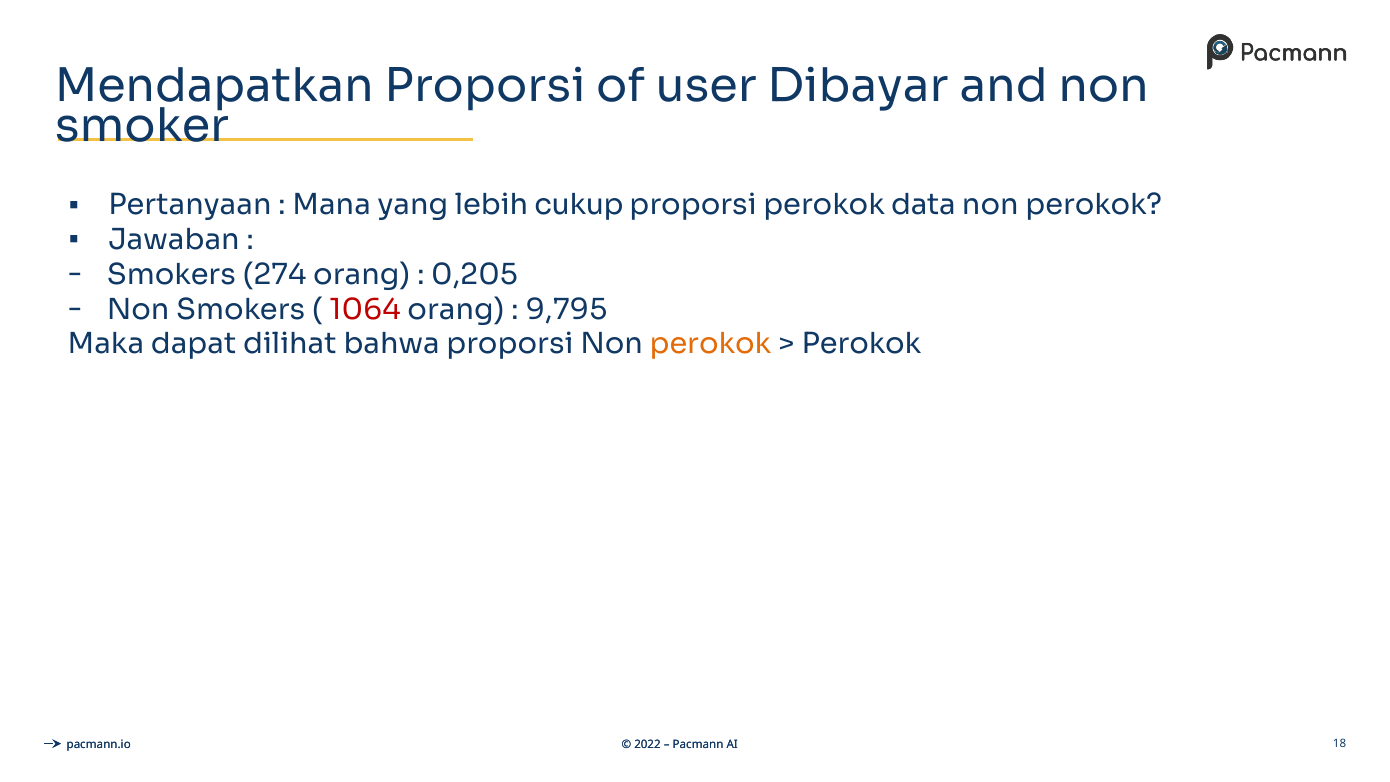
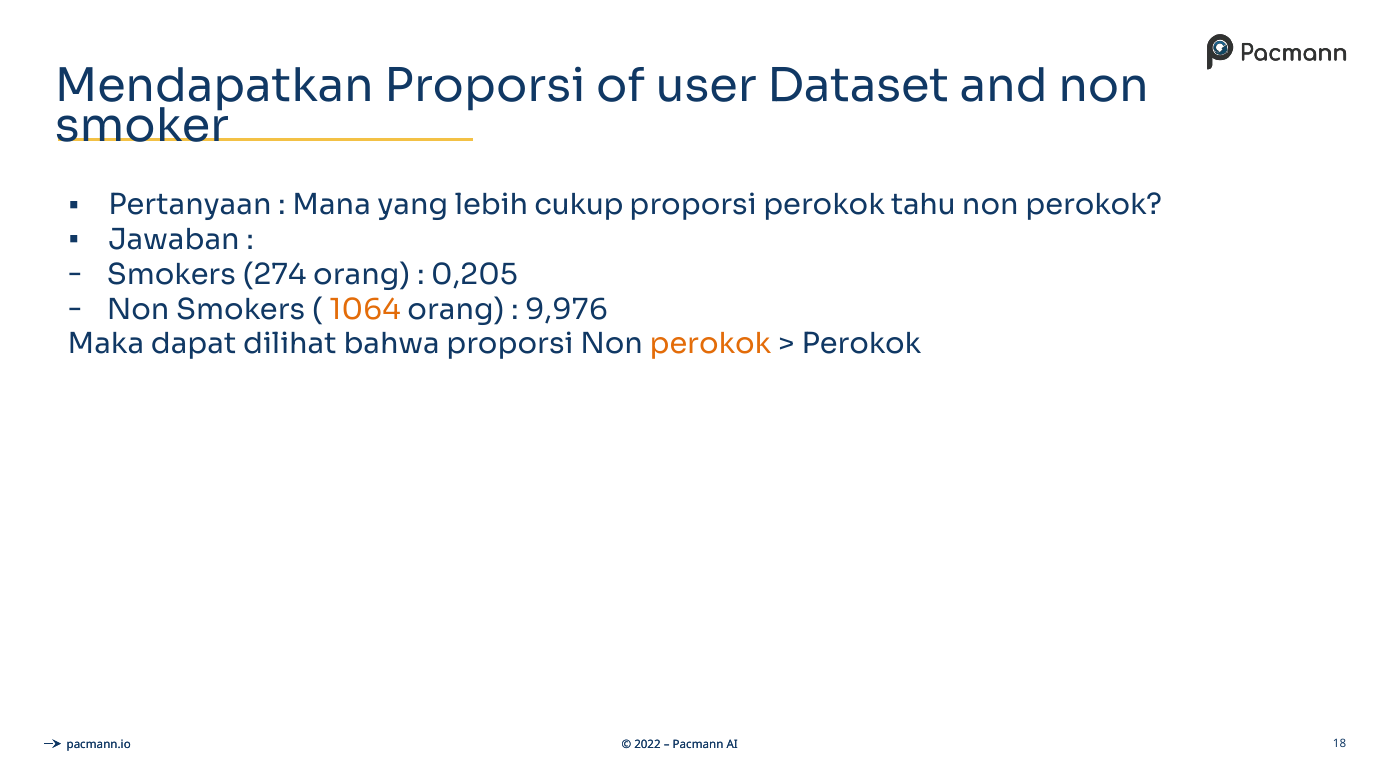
Dibayar: Dibayar -> Dataset
data: data -> tahu
1064 colour: red -> orange
9,795: 9,795 -> 9,976
